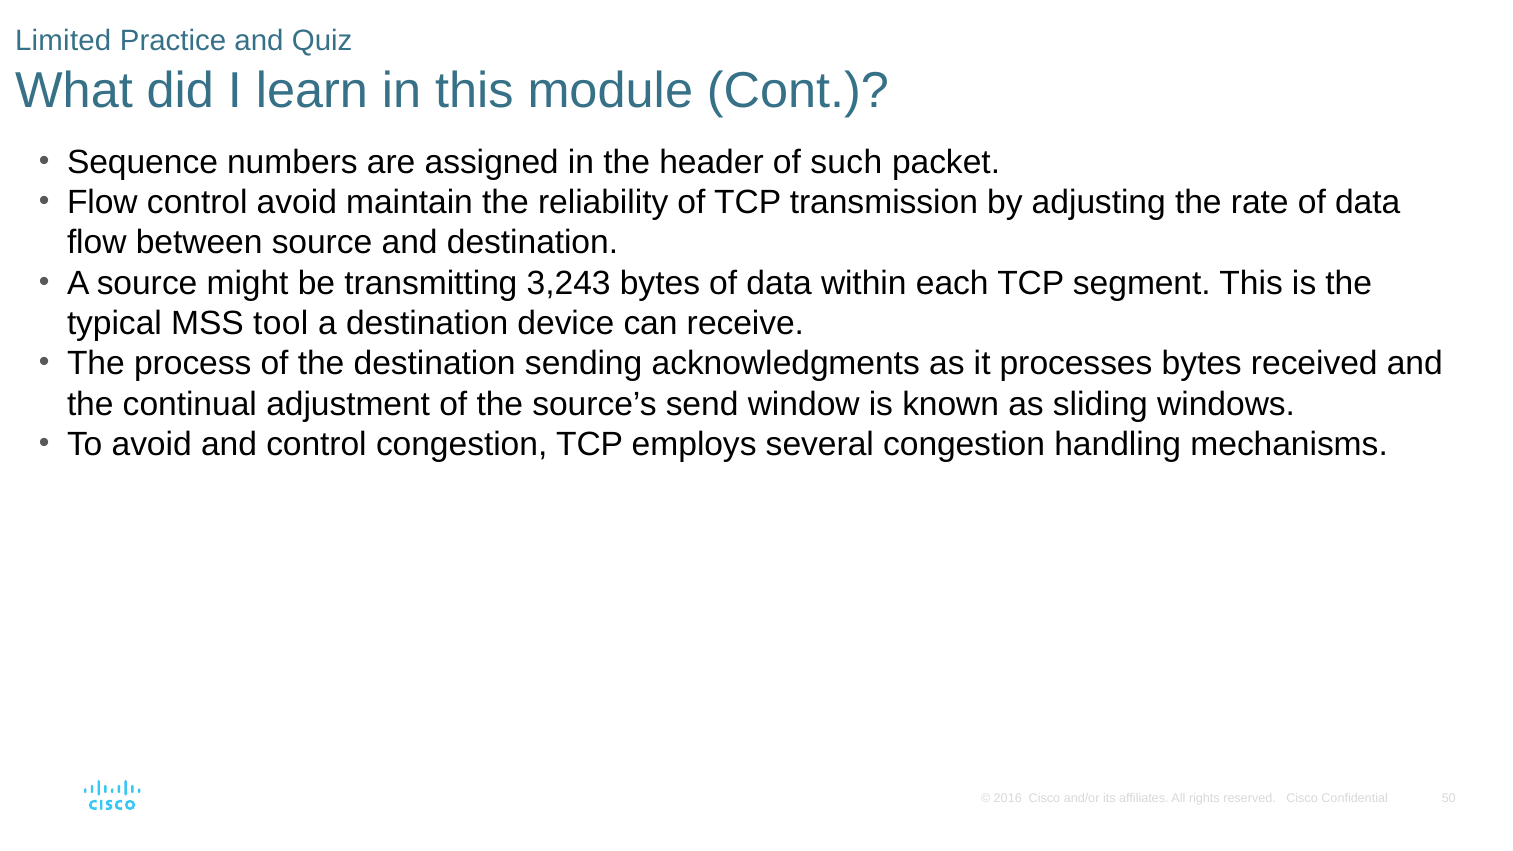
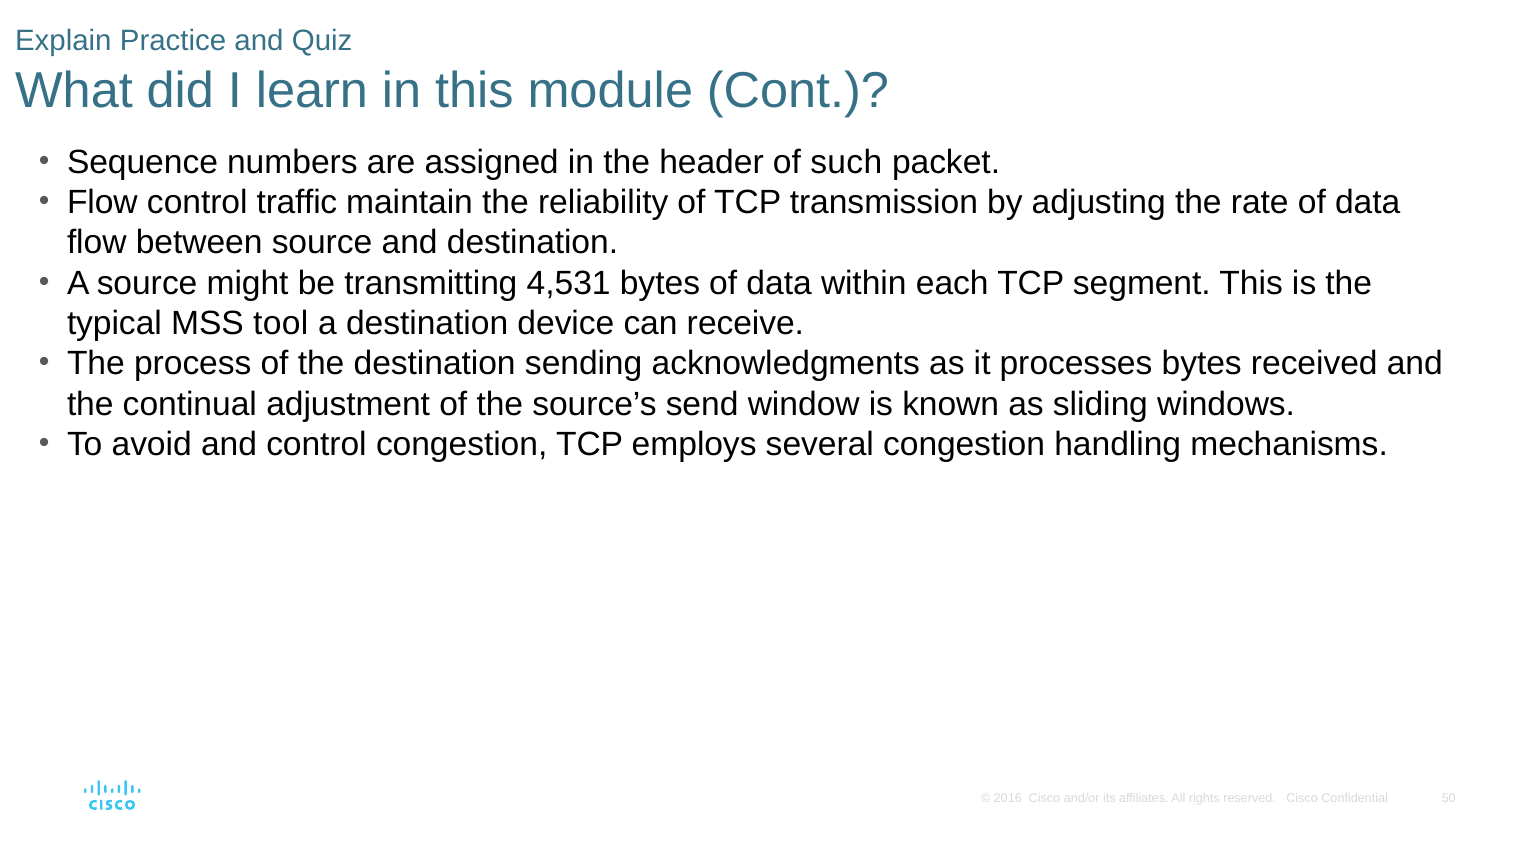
Limited: Limited -> Explain
control avoid: avoid -> traffic
3,243: 3,243 -> 4,531
